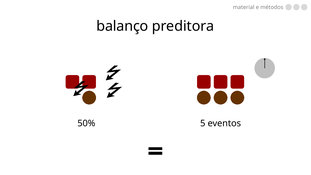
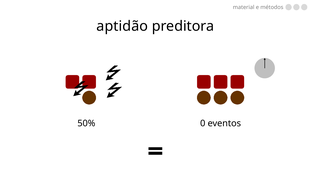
balanço: balanço -> aptidão
5: 5 -> 0
